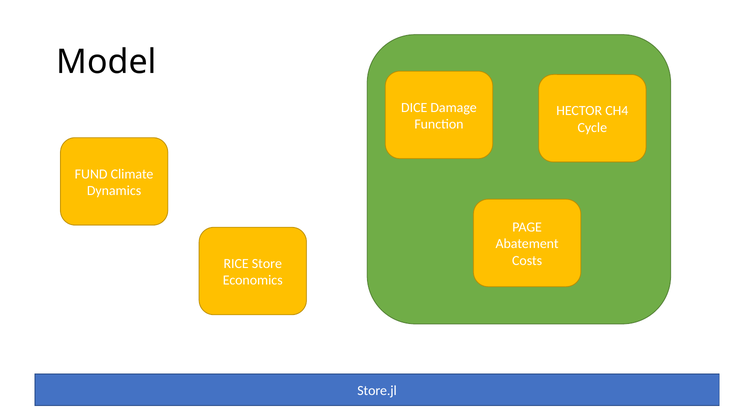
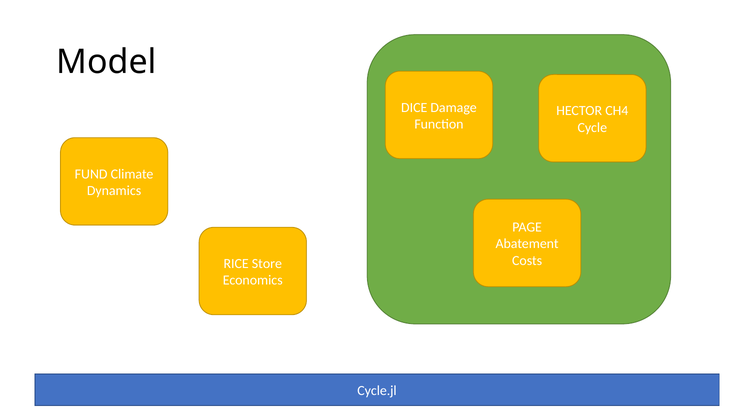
Store.jl: Store.jl -> Cycle.jl
